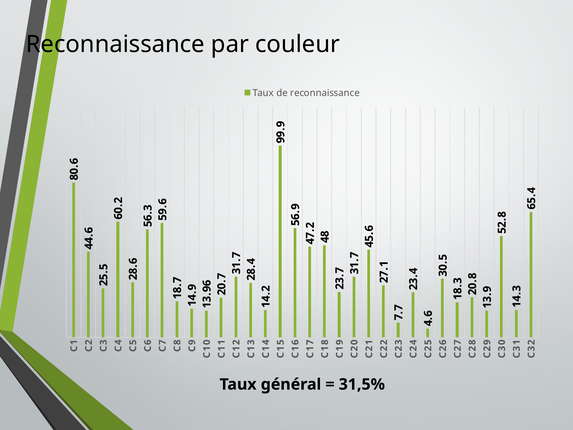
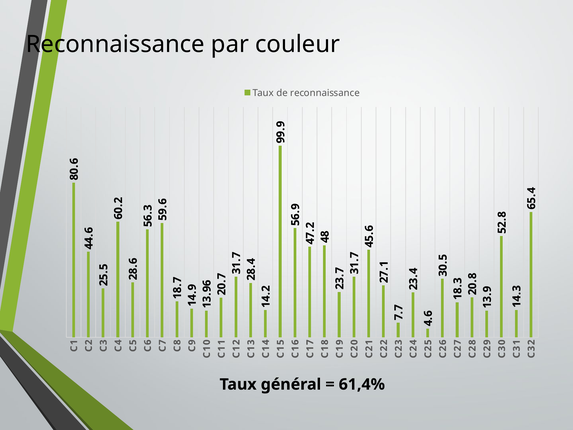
31,5%: 31,5% -> 61,4%
